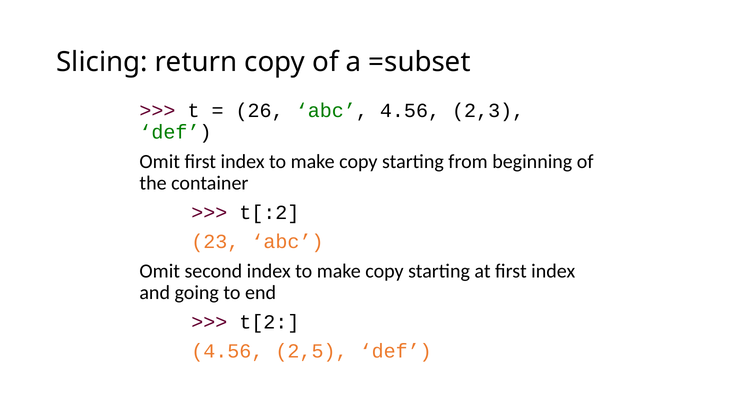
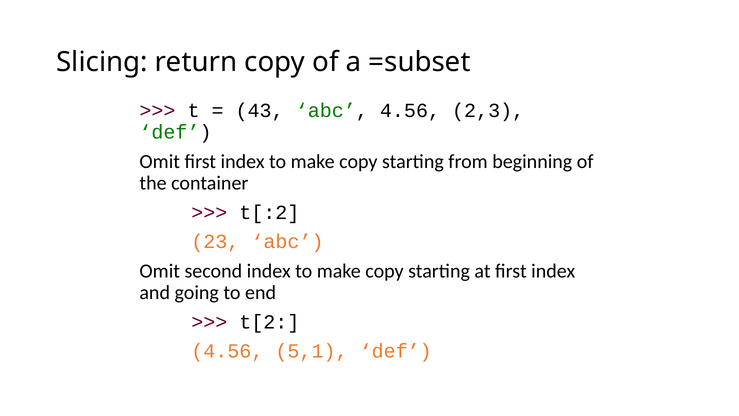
26: 26 -> 43
2,5: 2,5 -> 5,1
